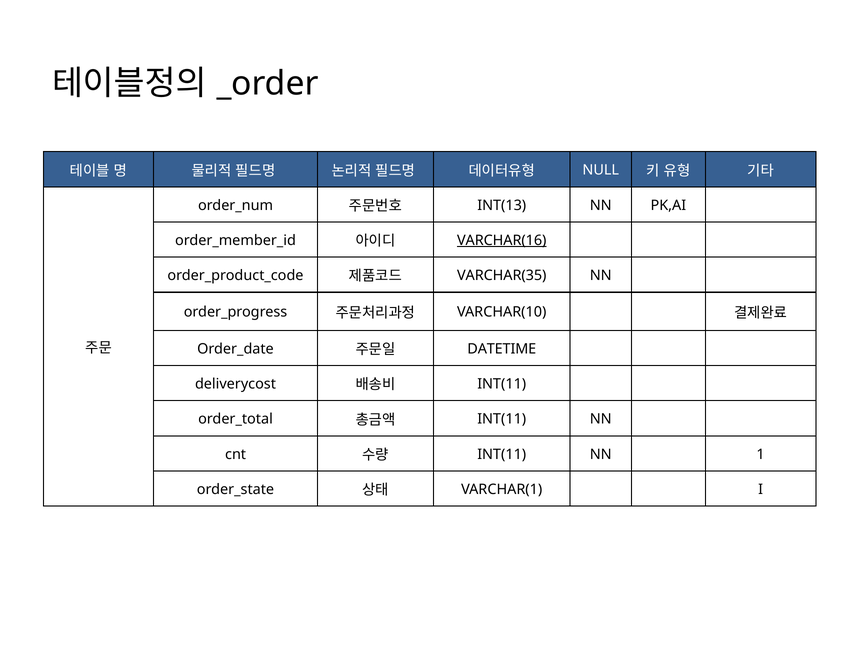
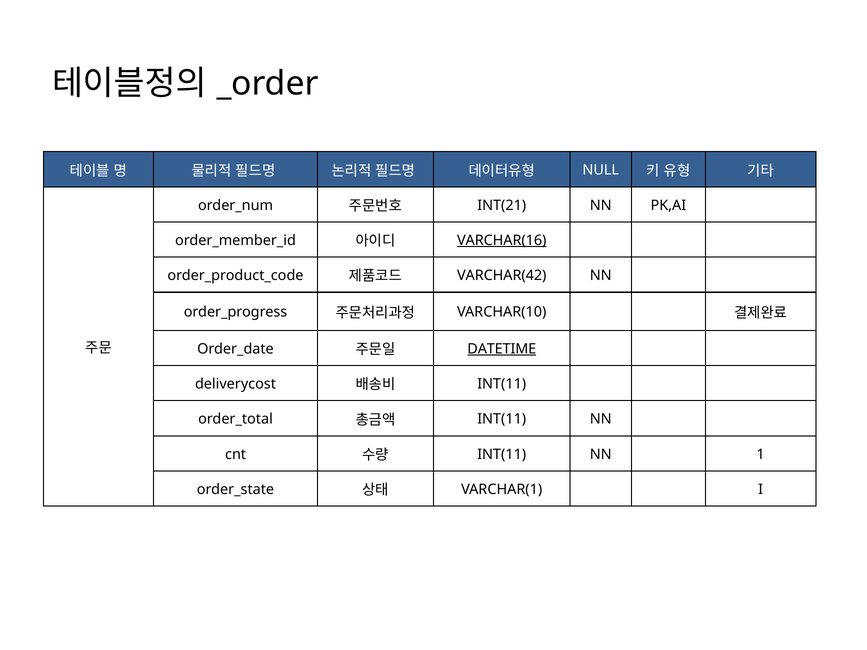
INT(13: INT(13 -> INT(21
VARCHAR(35: VARCHAR(35 -> VARCHAR(42
DATETIME underline: none -> present
